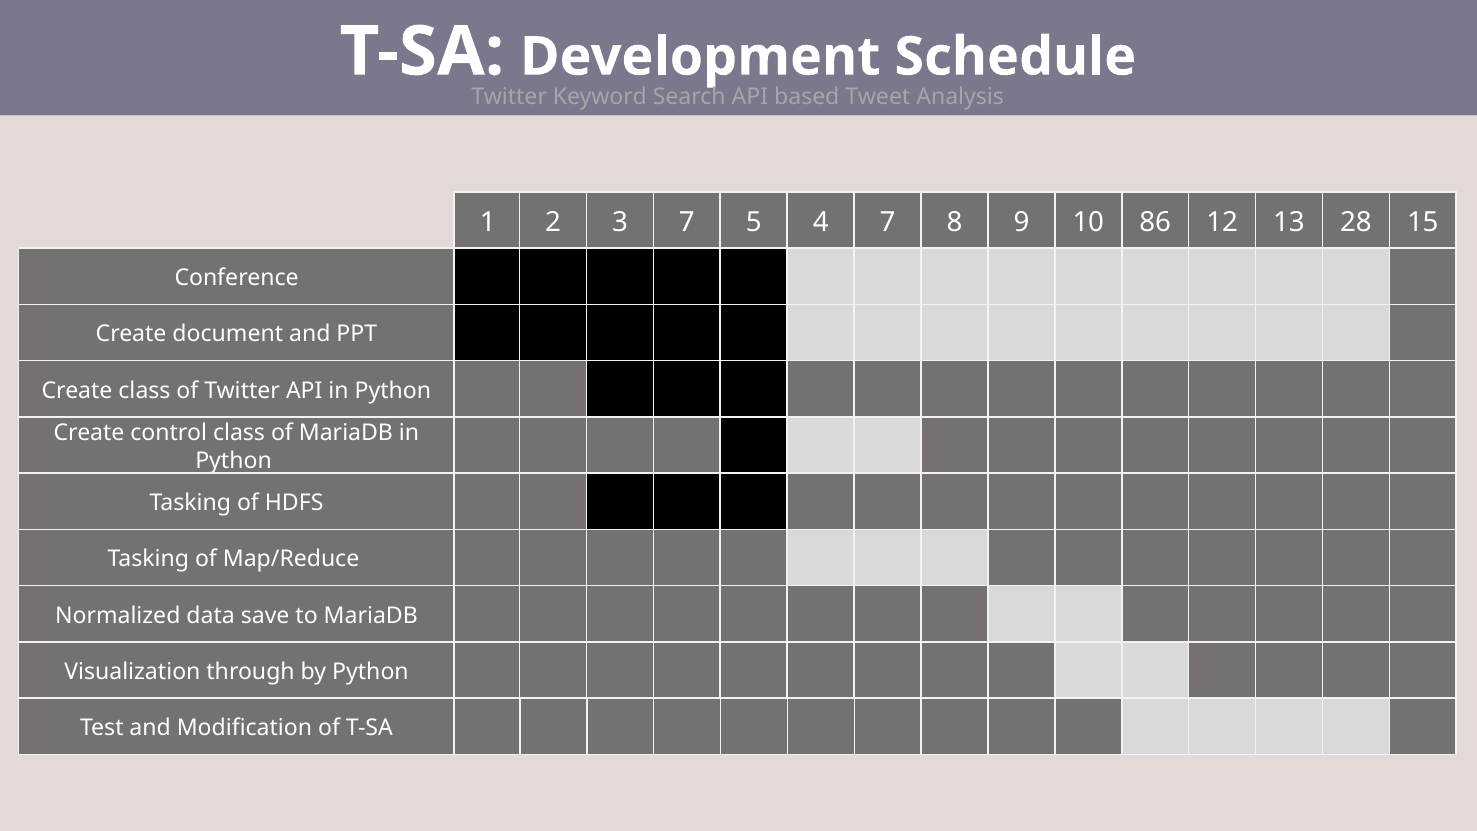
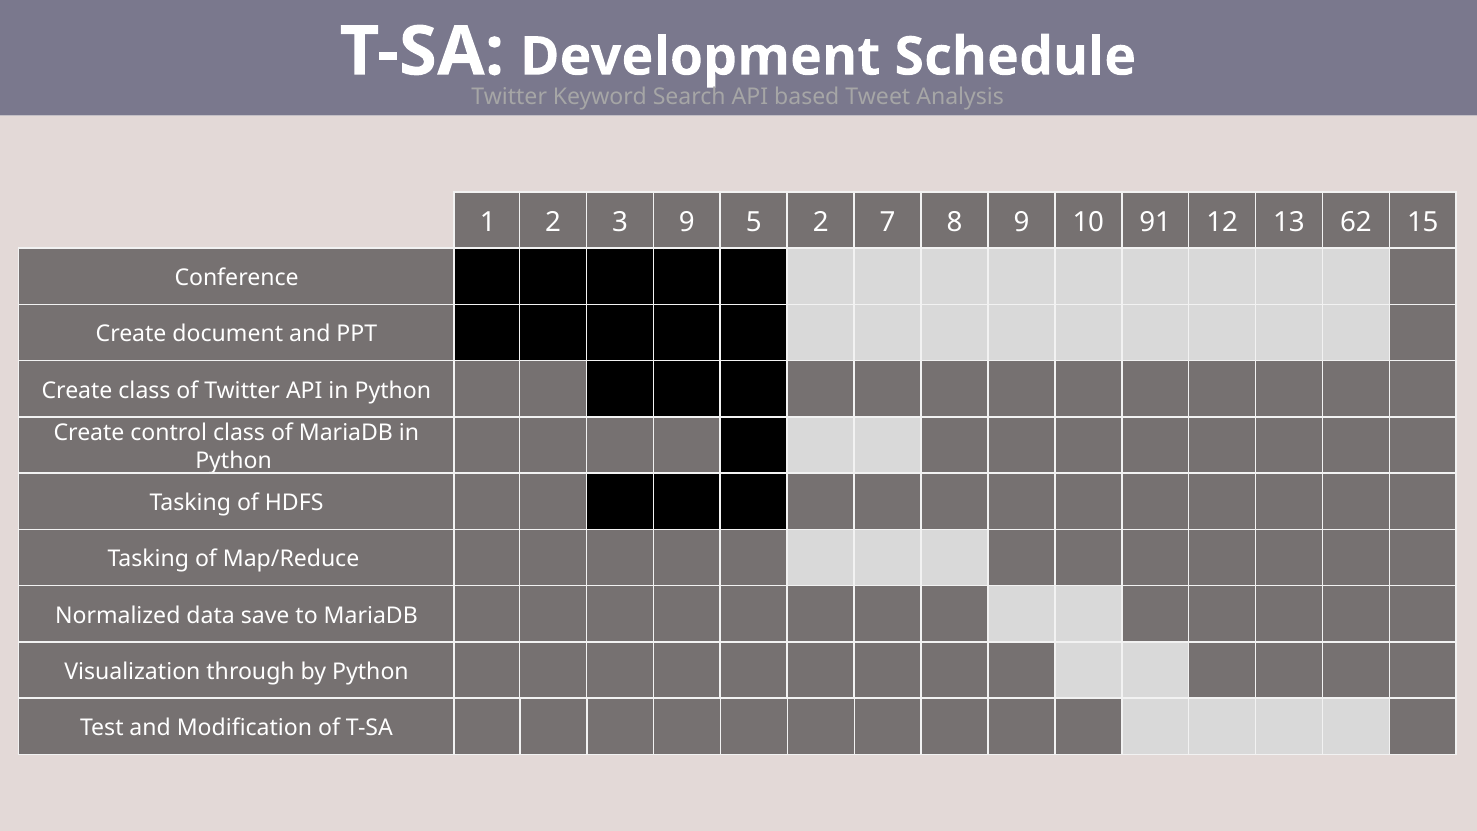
3 7: 7 -> 9
5 4: 4 -> 2
86: 86 -> 91
28: 28 -> 62
